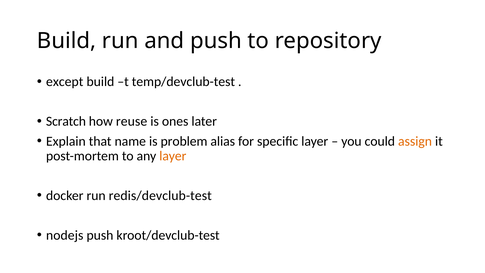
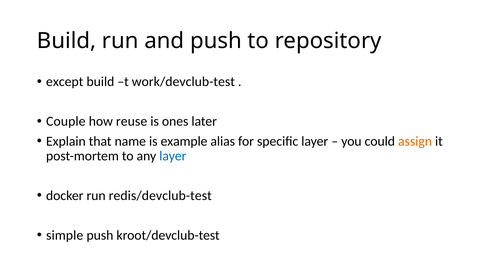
temp/devclub-test: temp/devclub-test -> work/devclub-test
Scratch: Scratch -> Couple
problem: problem -> example
layer at (173, 156) colour: orange -> blue
nodejs: nodejs -> simple
